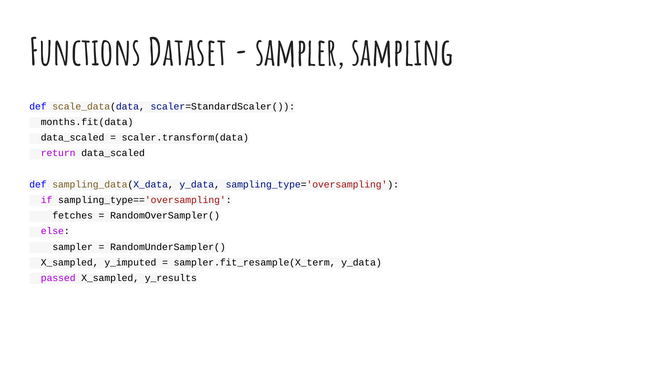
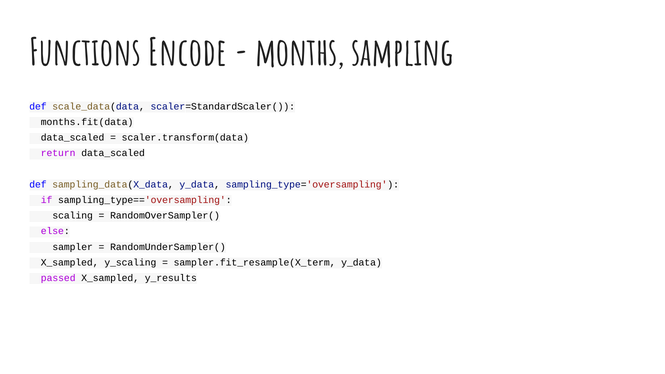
Dataset: Dataset -> Encode
sampler at (300, 53): sampler -> months
fetches: fetches -> scaling
y_imputed: y_imputed -> y_scaling
